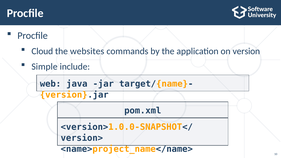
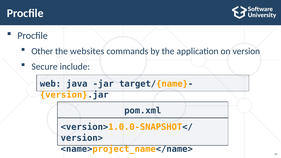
Cloud: Cloud -> Other
Simple: Simple -> Secure
